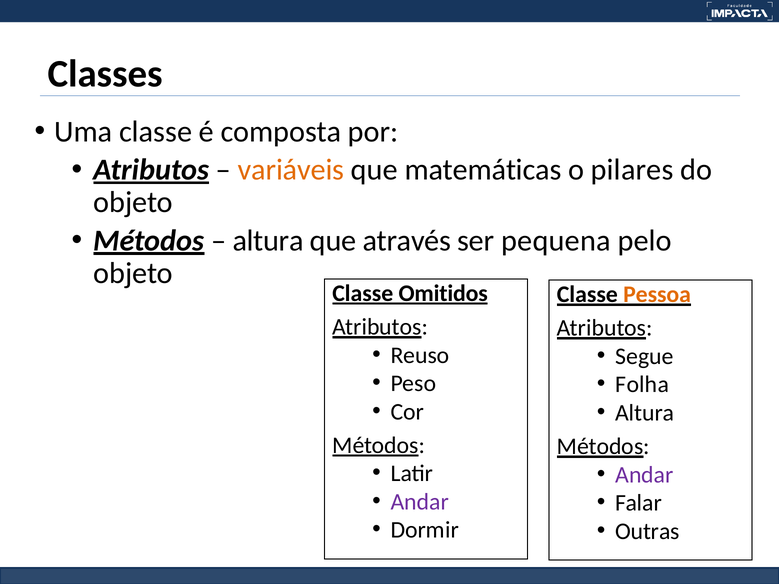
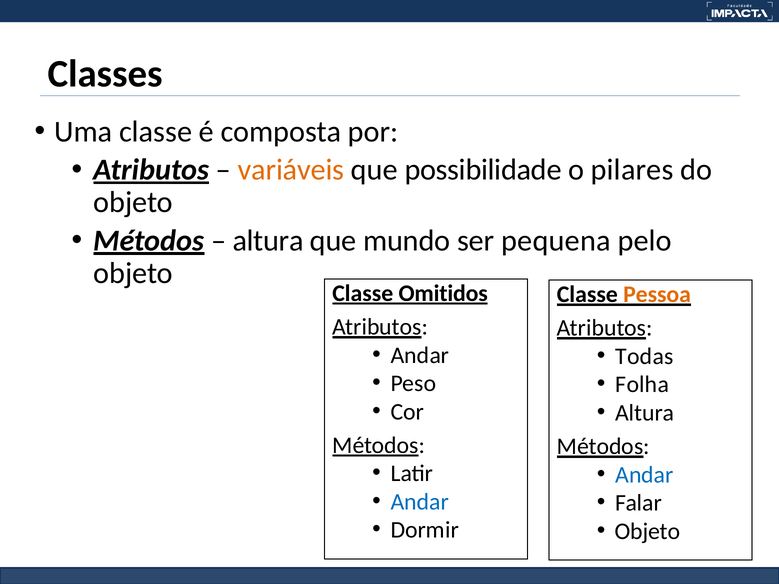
matemáticas: matemáticas -> possibilidade
através: através -> mundo
Reuso at (420, 355): Reuso -> Andar
Segue: Segue -> Todas
Andar at (644, 475) colour: purple -> blue
Andar at (420, 502) colour: purple -> blue
Outras at (647, 531): Outras -> Objeto
